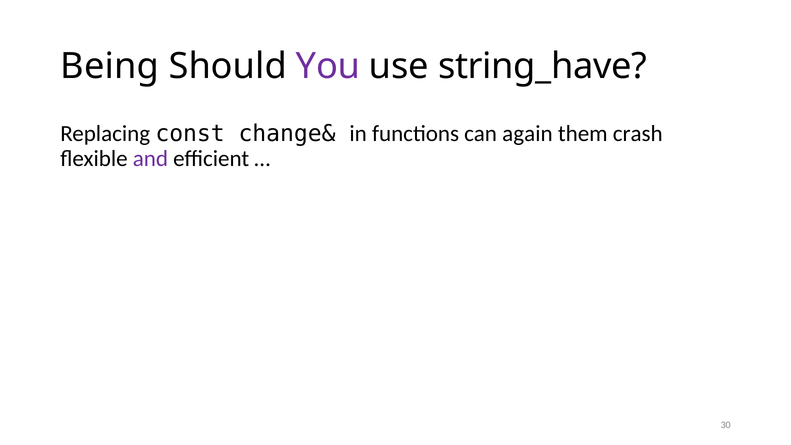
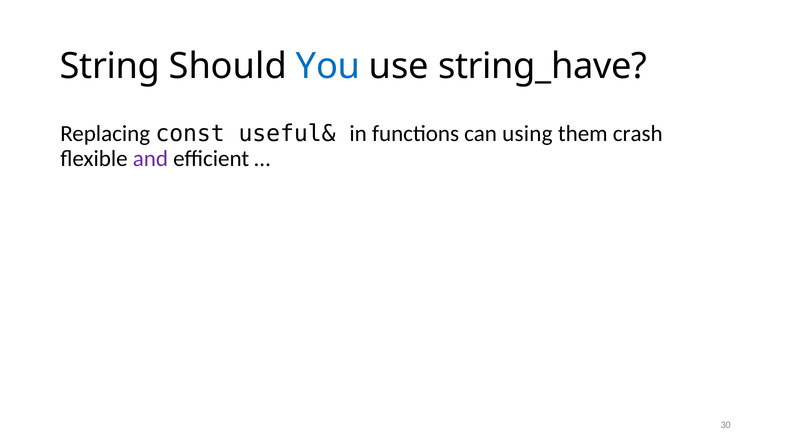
Being: Being -> String
You colour: purple -> blue
change&: change& -> useful&
again: again -> using
